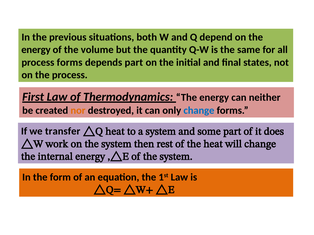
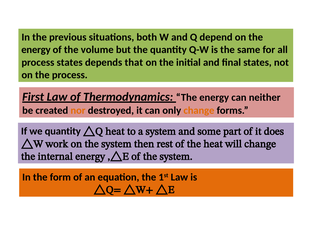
process forms: forms -> states
depends part: part -> that
change at (199, 111) colour: blue -> orange
we transfer: transfer -> quantity
